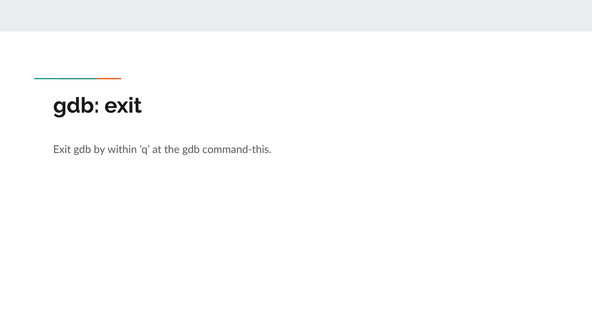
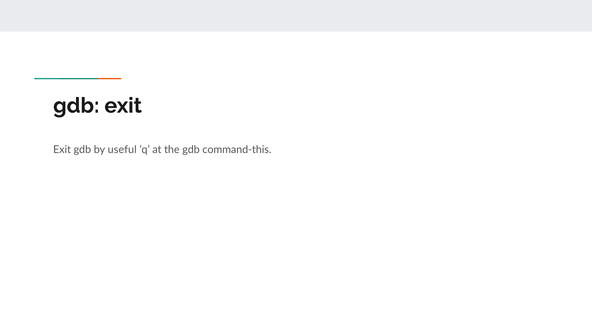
within: within -> useful
